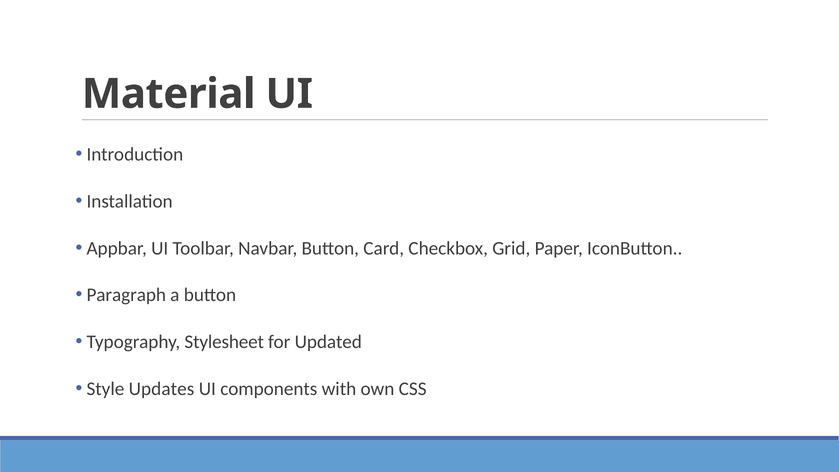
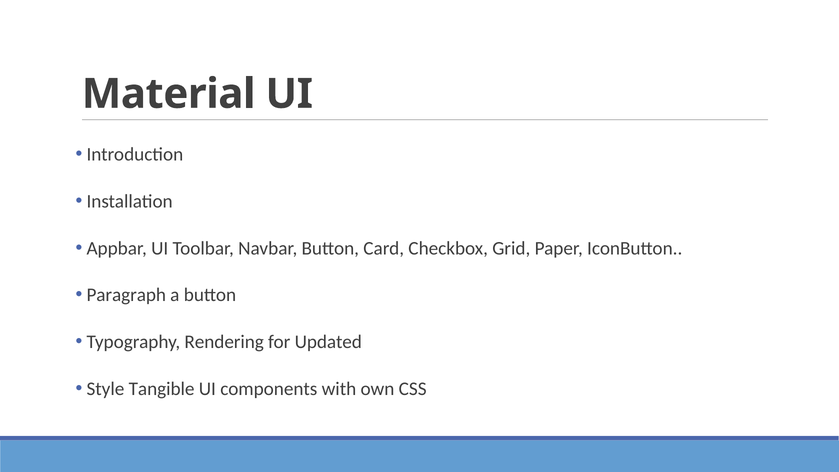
Stylesheet: Stylesheet -> Rendering
Updates: Updates -> Tangible
